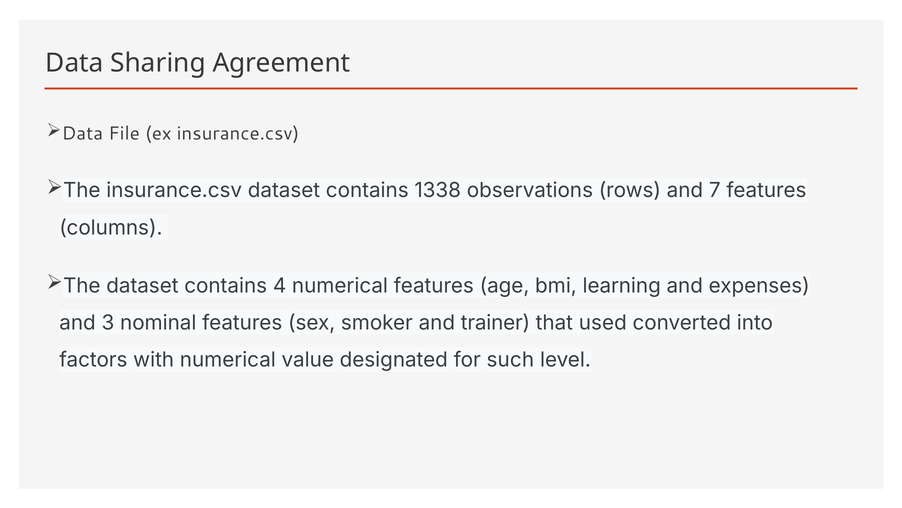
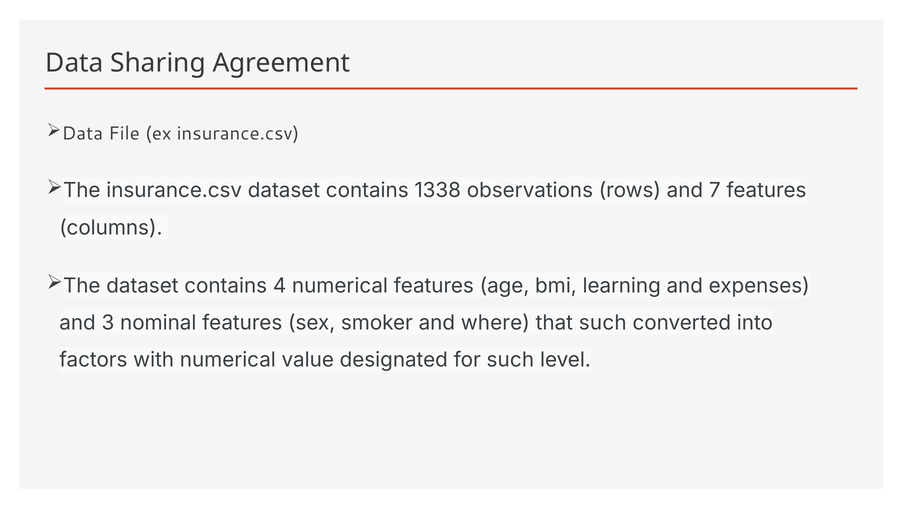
trainer: trainer -> where
that used: used -> such
